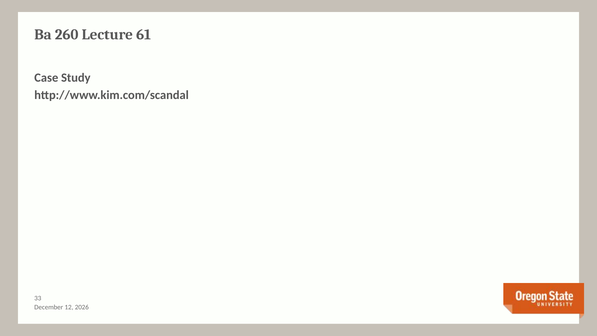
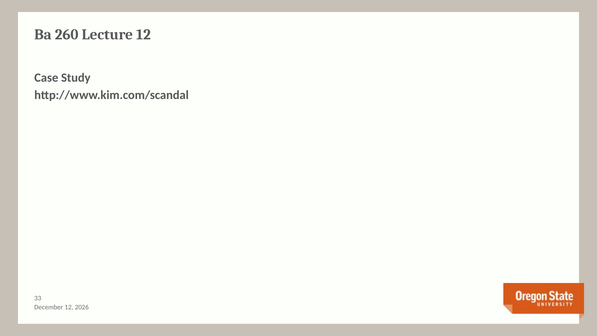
Lecture 61: 61 -> 12
